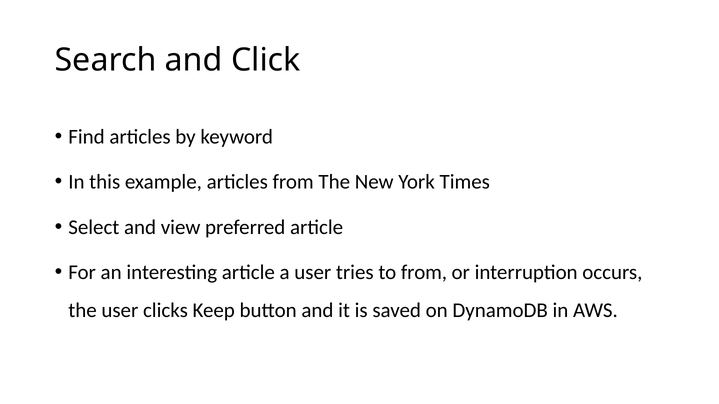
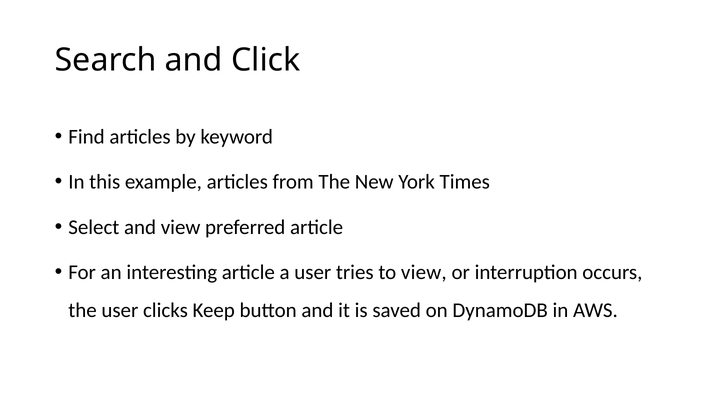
to from: from -> view
